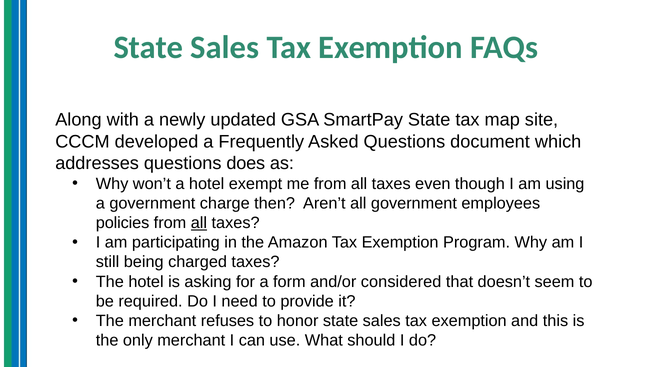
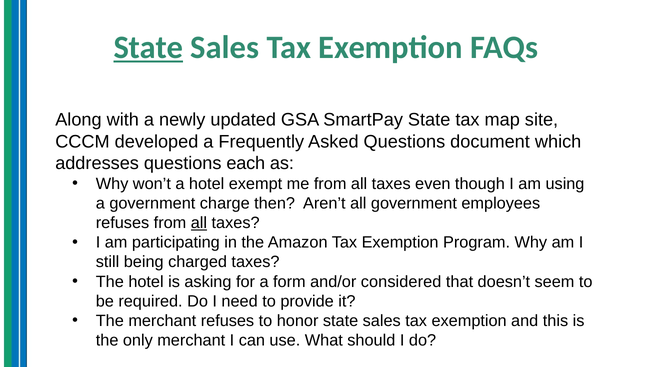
State at (149, 48) underline: none -> present
does: does -> each
policies at (123, 223): policies -> refuses
